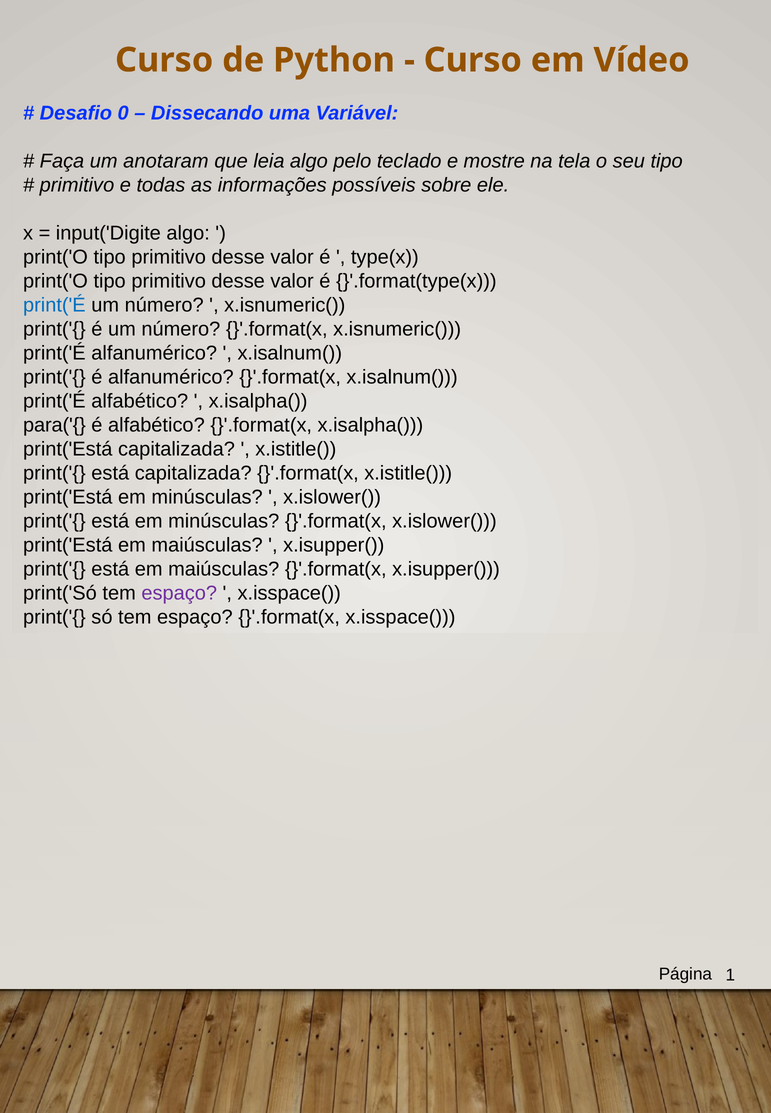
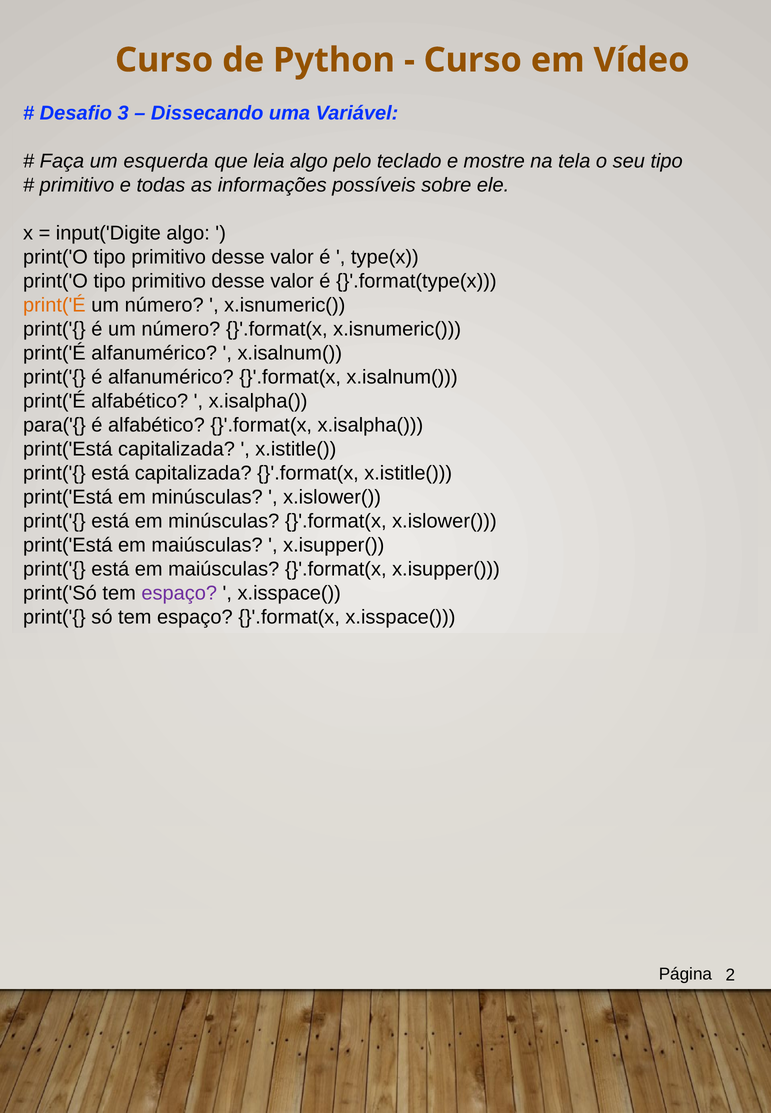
0: 0 -> 3
anotaram: anotaram -> esquerda
print('É at (54, 305) colour: blue -> orange
1: 1 -> 2
